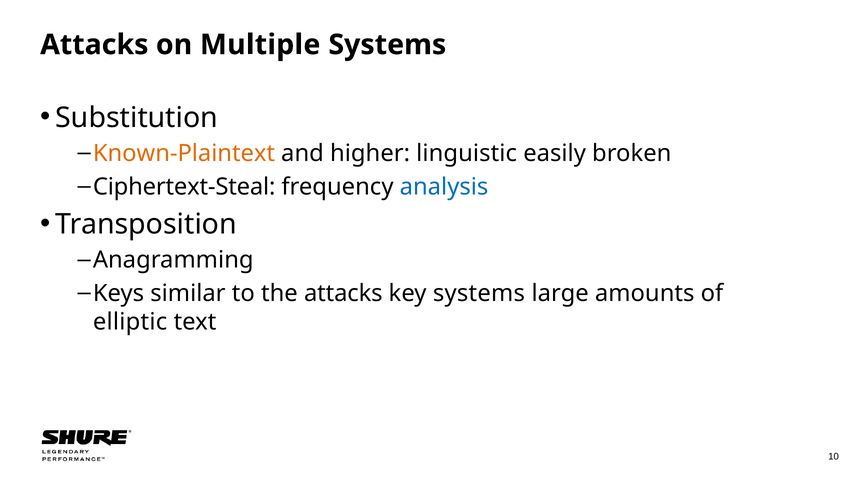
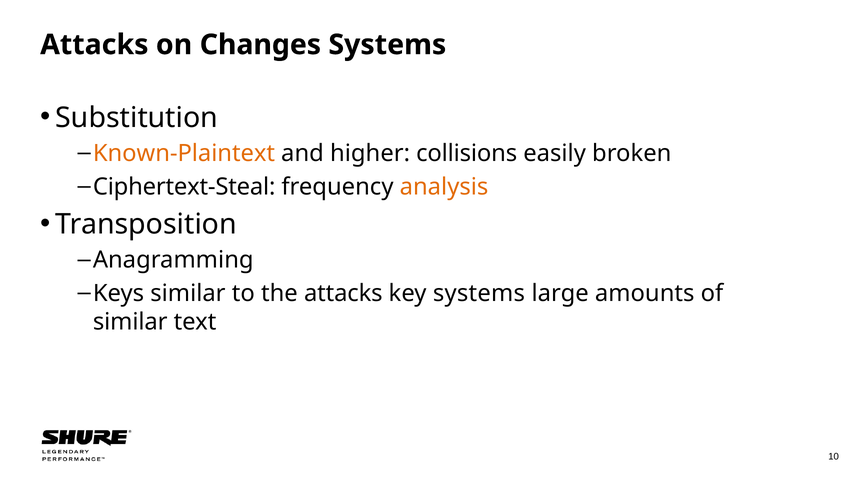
Multiple: Multiple -> Changes
linguistic: linguistic -> collisions
analysis colour: blue -> orange
elliptic at (130, 322): elliptic -> similar
